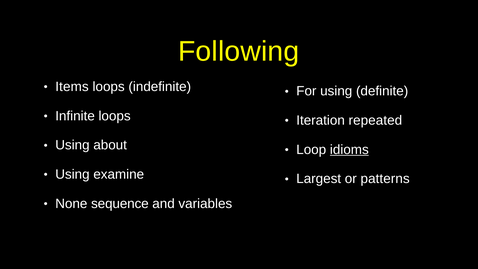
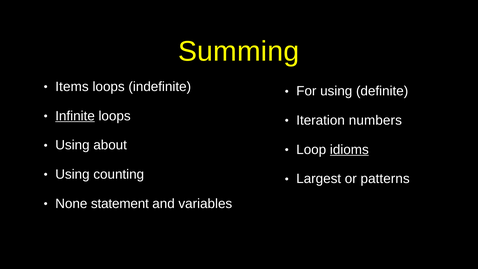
Following: Following -> Summing
Infinite underline: none -> present
repeated: repeated -> numbers
examine: examine -> counting
sequence: sequence -> statement
